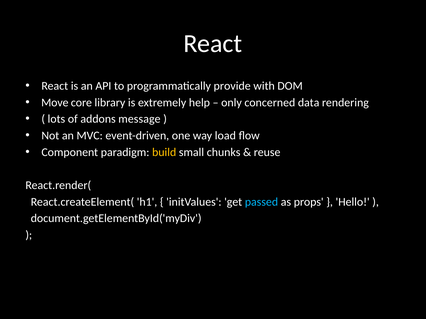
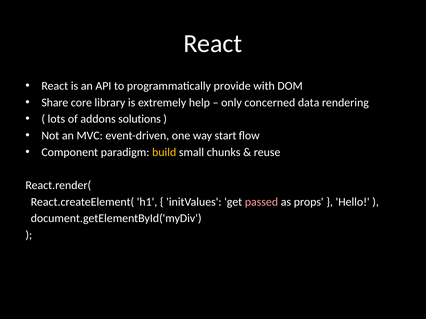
Move: Move -> Share
message: message -> solutions
load: load -> start
passed colour: light blue -> pink
